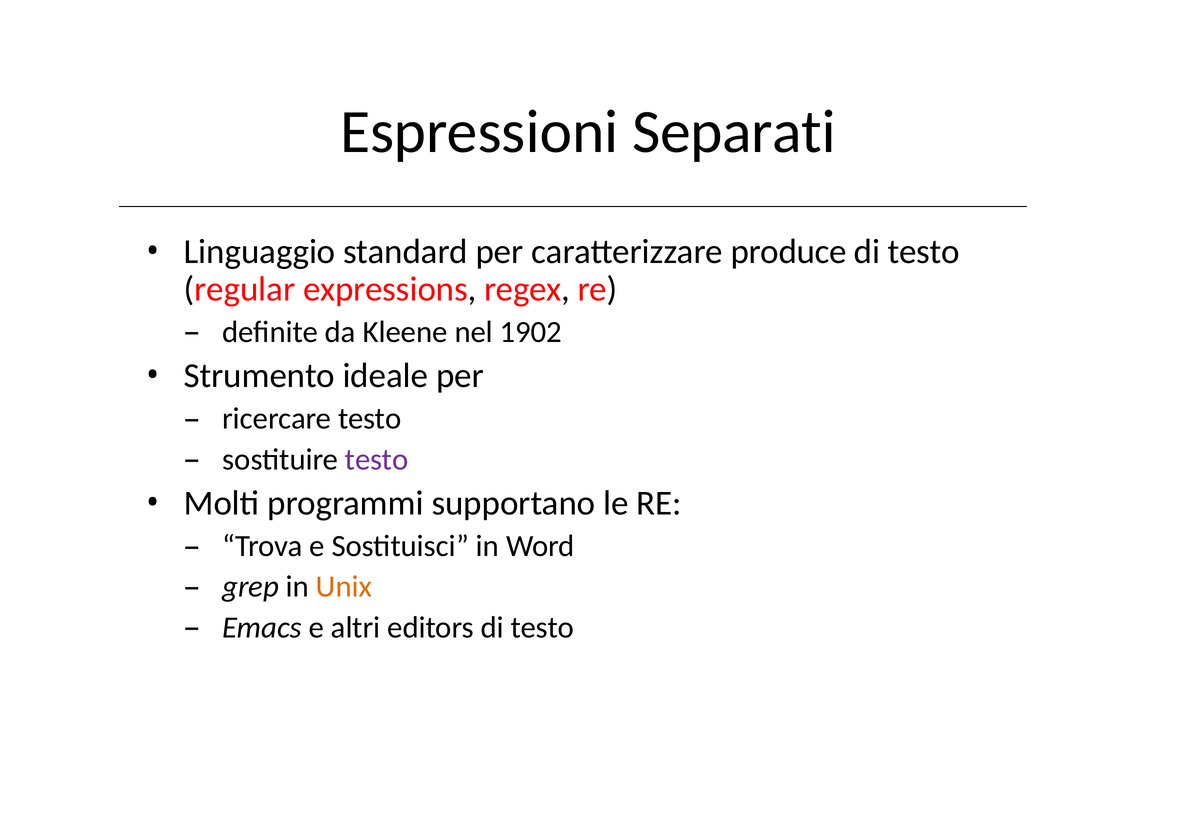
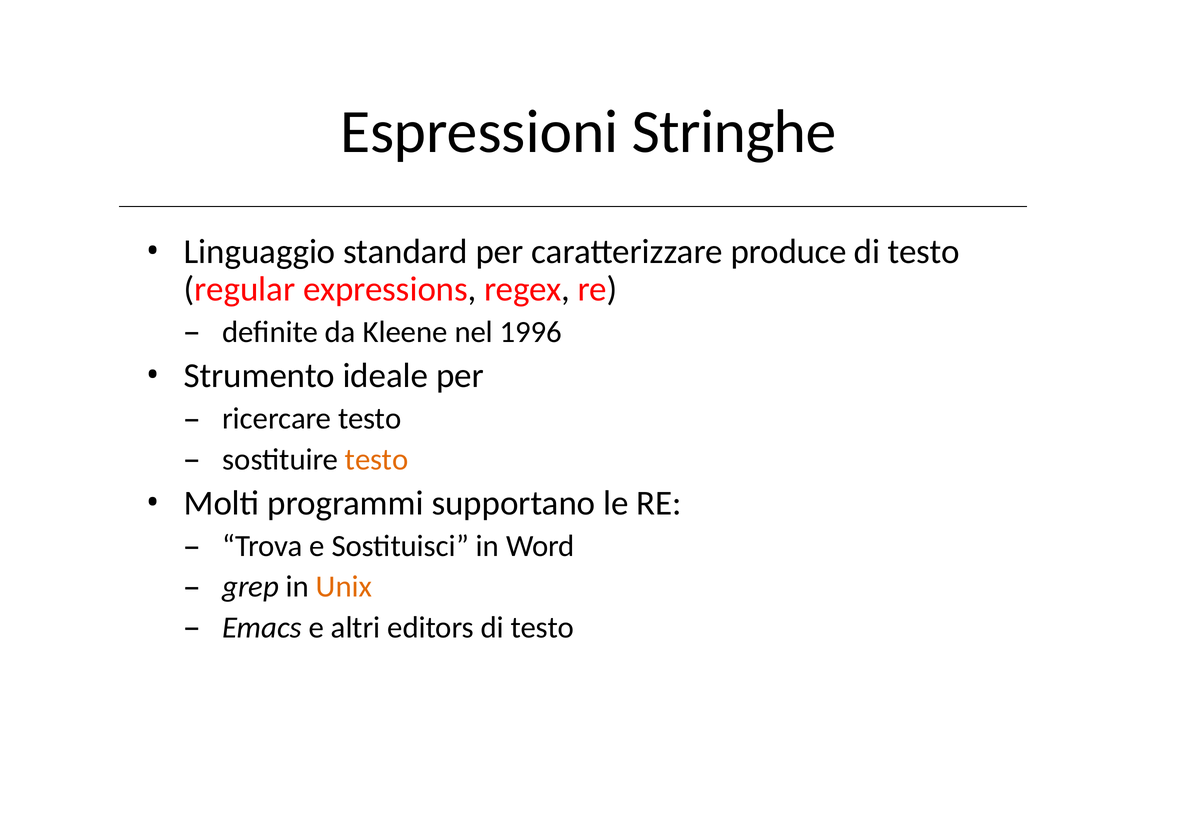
Separati: Separati -> Stringhe
1902: 1902 -> 1996
testo at (377, 460) colour: purple -> orange
